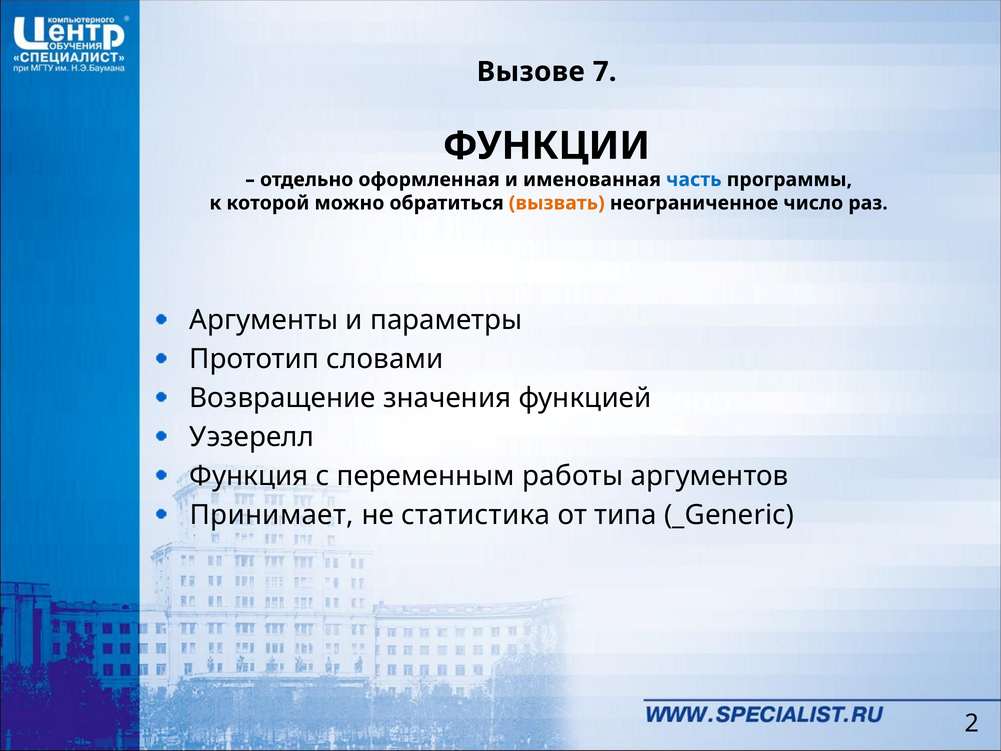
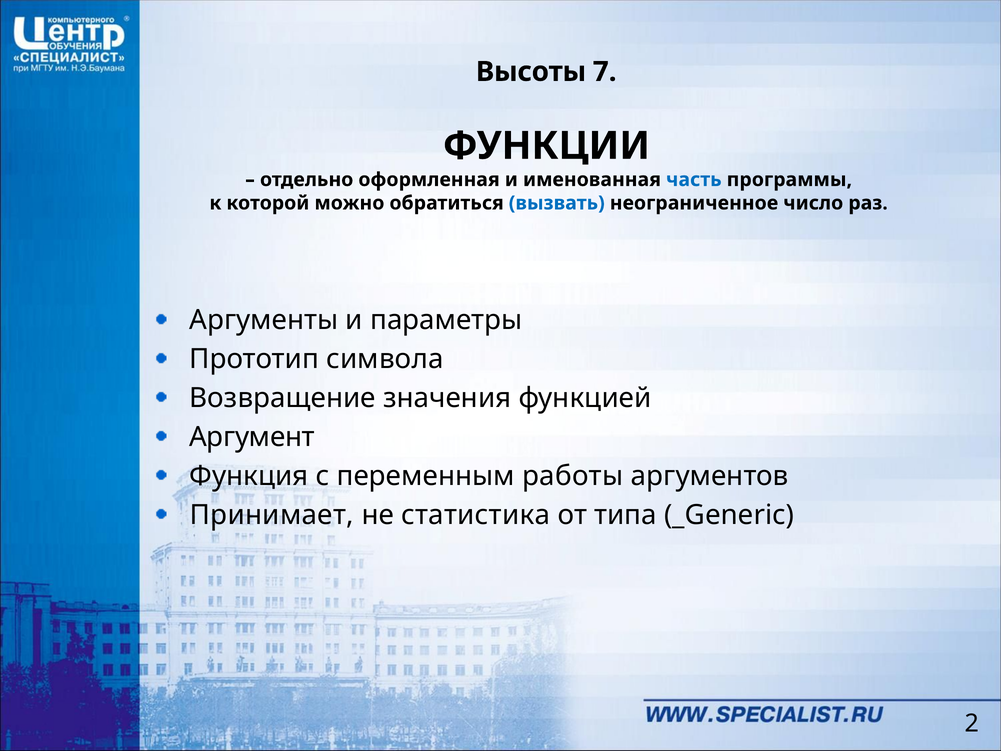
Вызове: Вызове -> Высоты
вызвать colour: orange -> blue
словами: словами -> символа
Уэзерелл: Уэзерелл -> Аргумент
